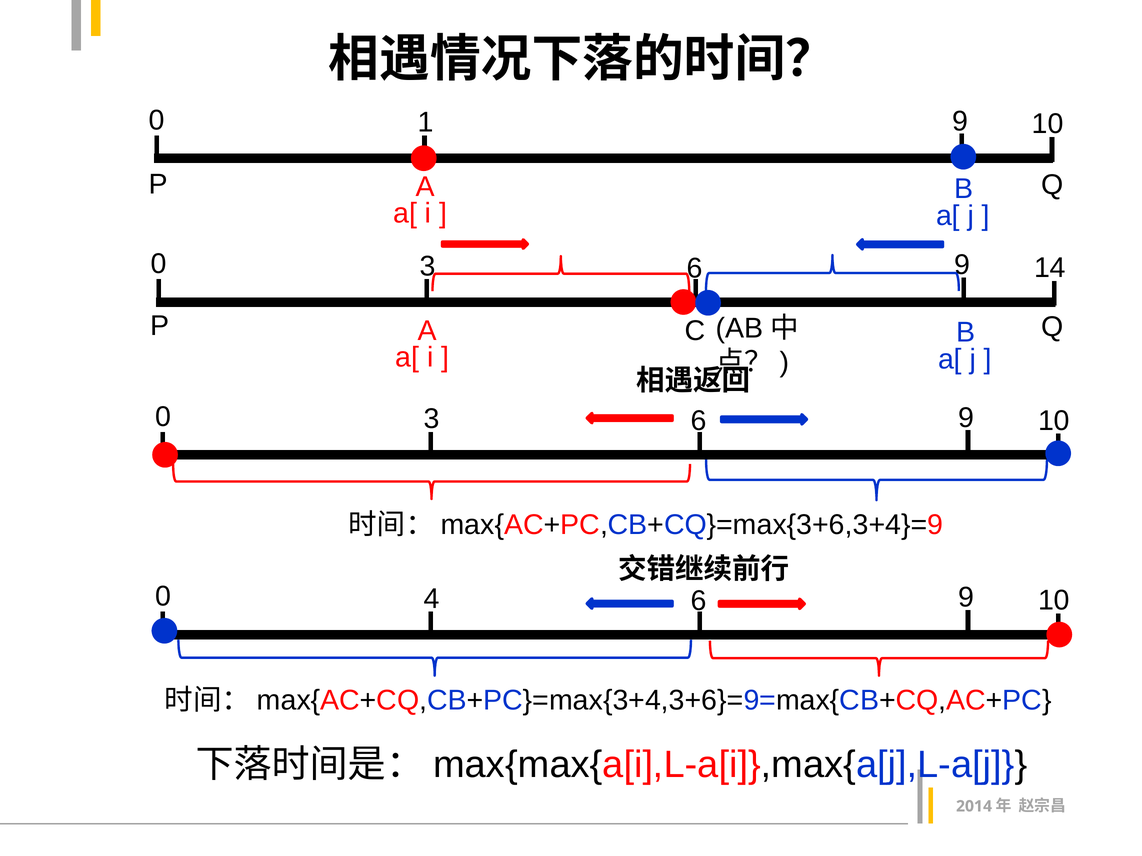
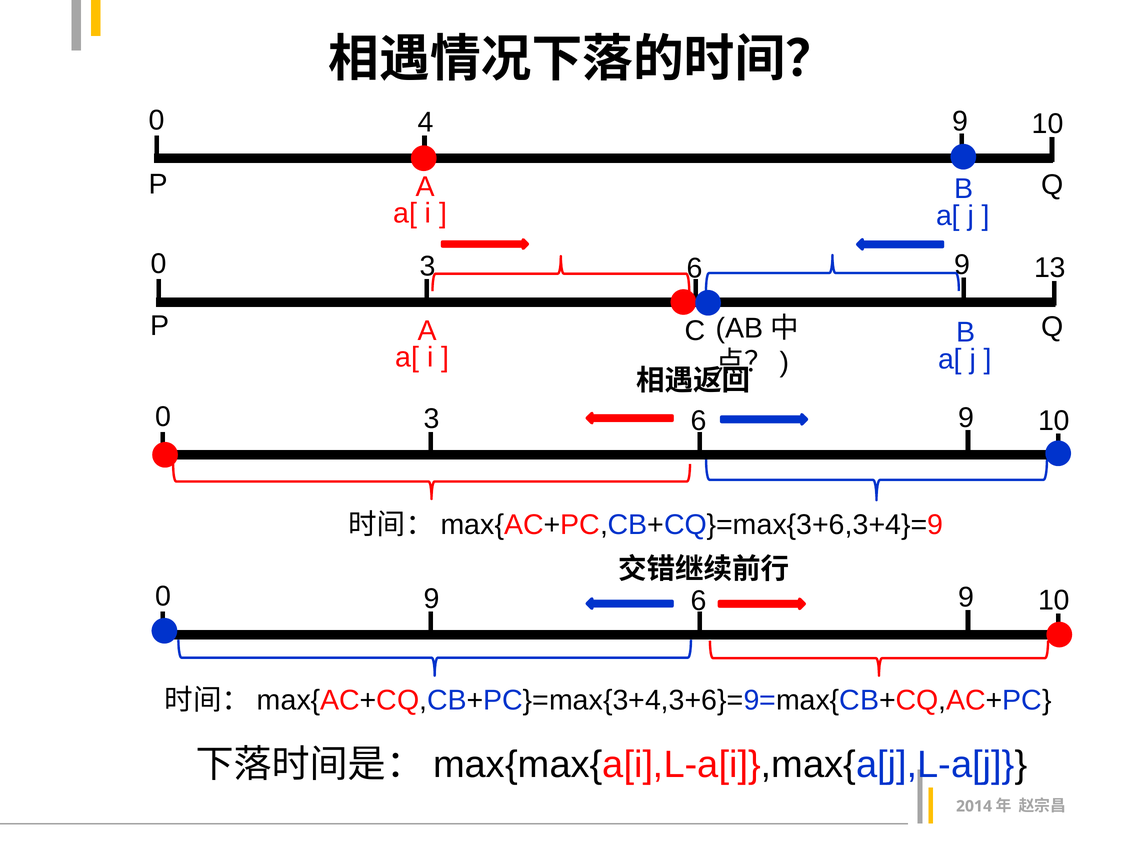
1: 1 -> 4
14: 14 -> 13
0 4: 4 -> 9
